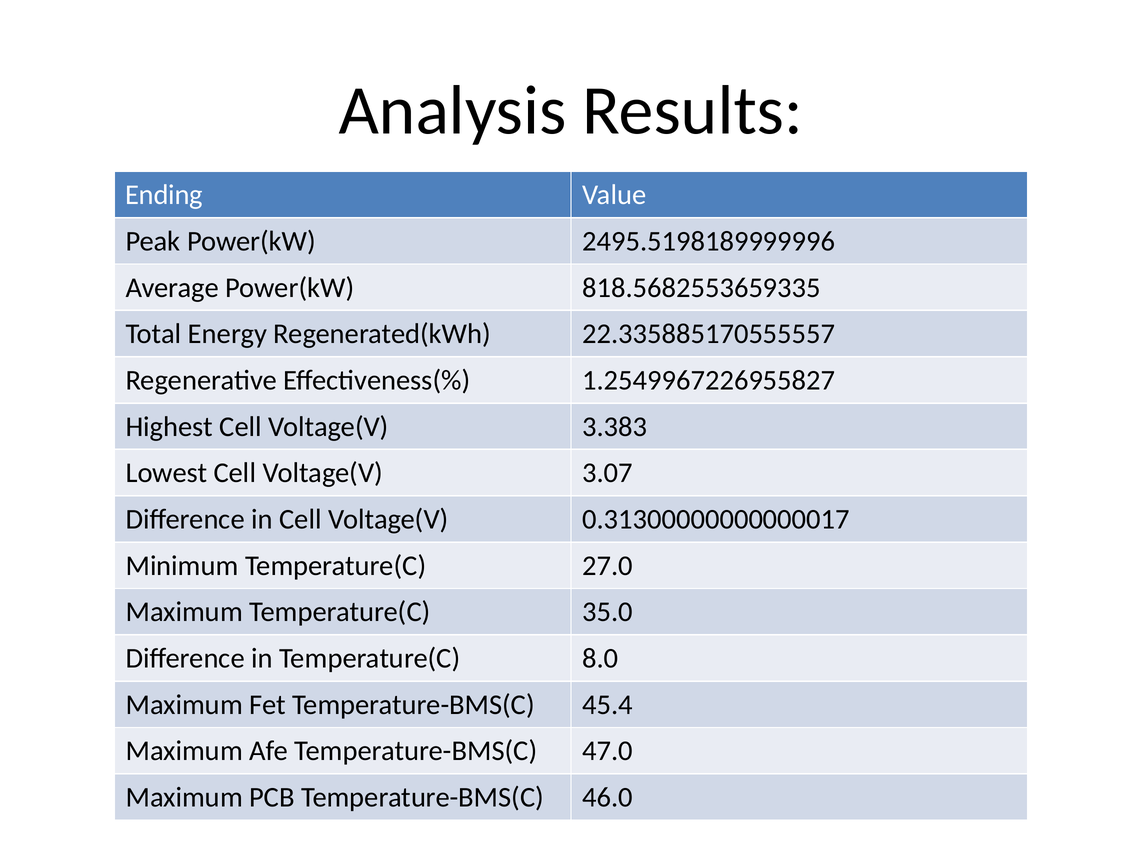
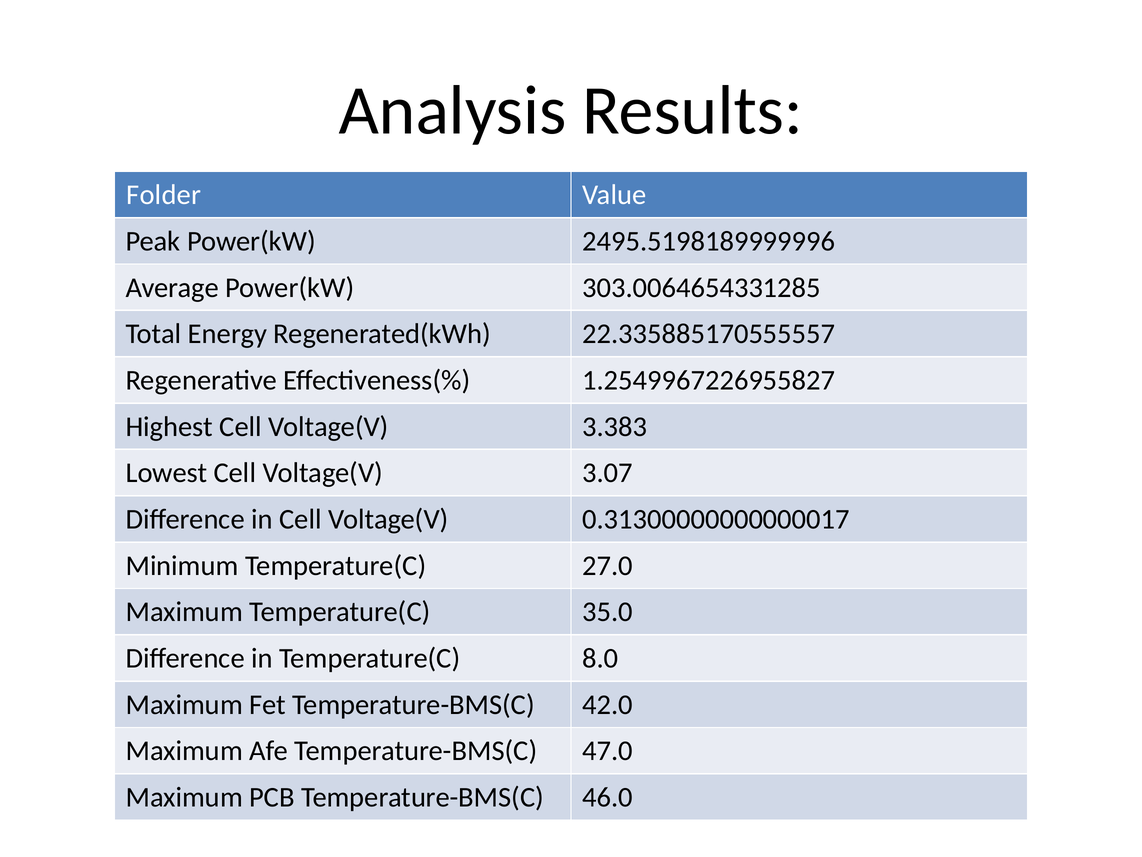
Ending: Ending -> Folder
818.5682553659335: 818.5682553659335 -> 303.0064654331285
45.4: 45.4 -> 42.0
